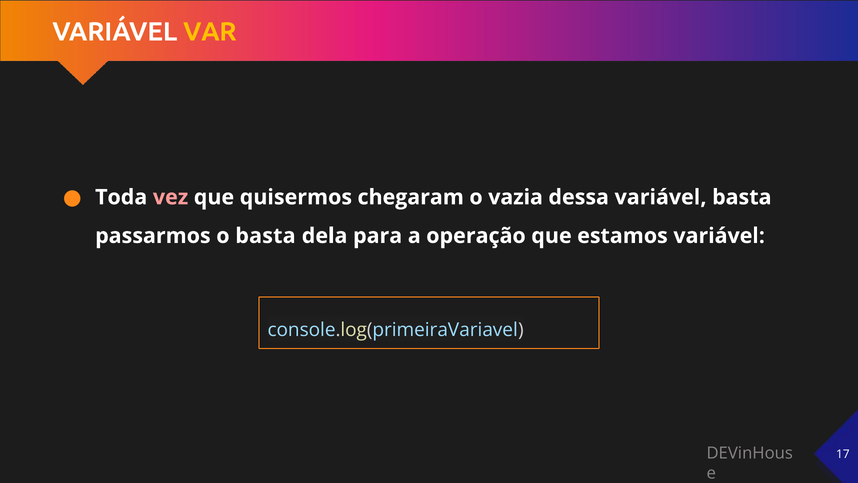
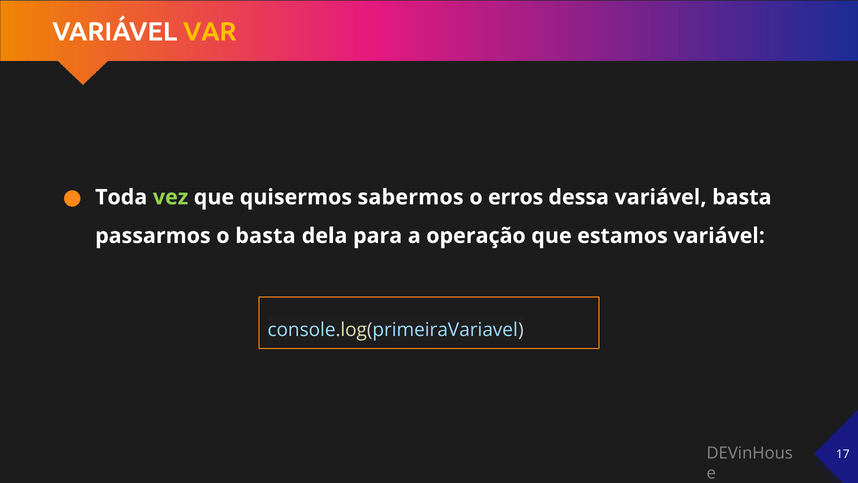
vez colour: pink -> light green
chegaram: chegaram -> sabermos
vazia: vazia -> erros
